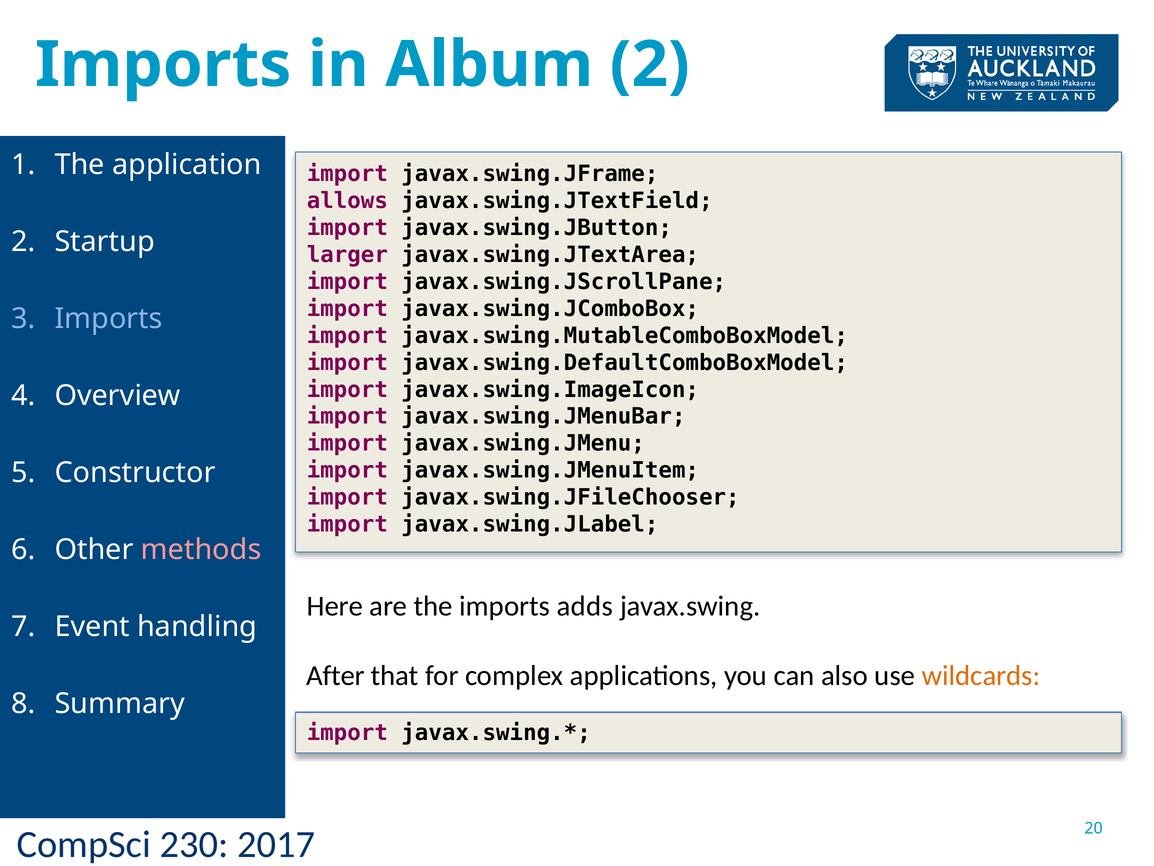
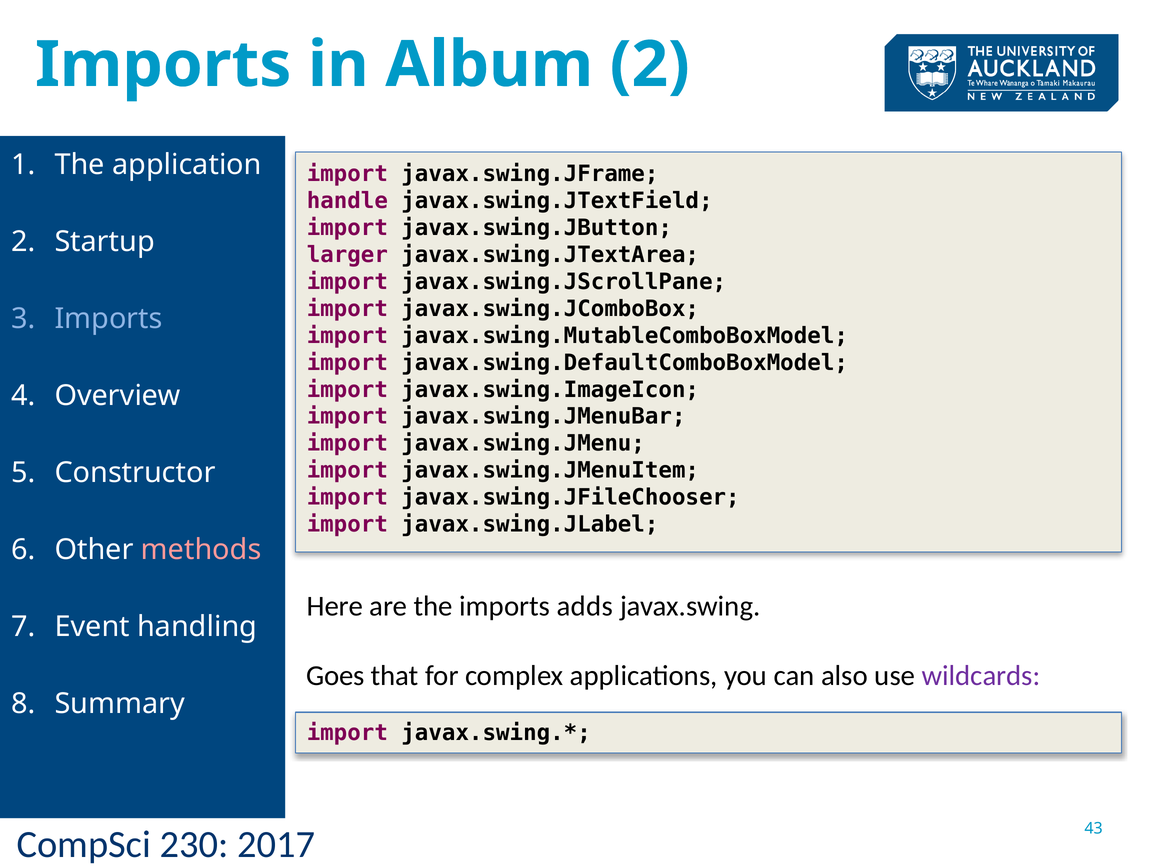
allows: allows -> handle
After: After -> Goes
wildcards colour: orange -> purple
20: 20 -> 43
